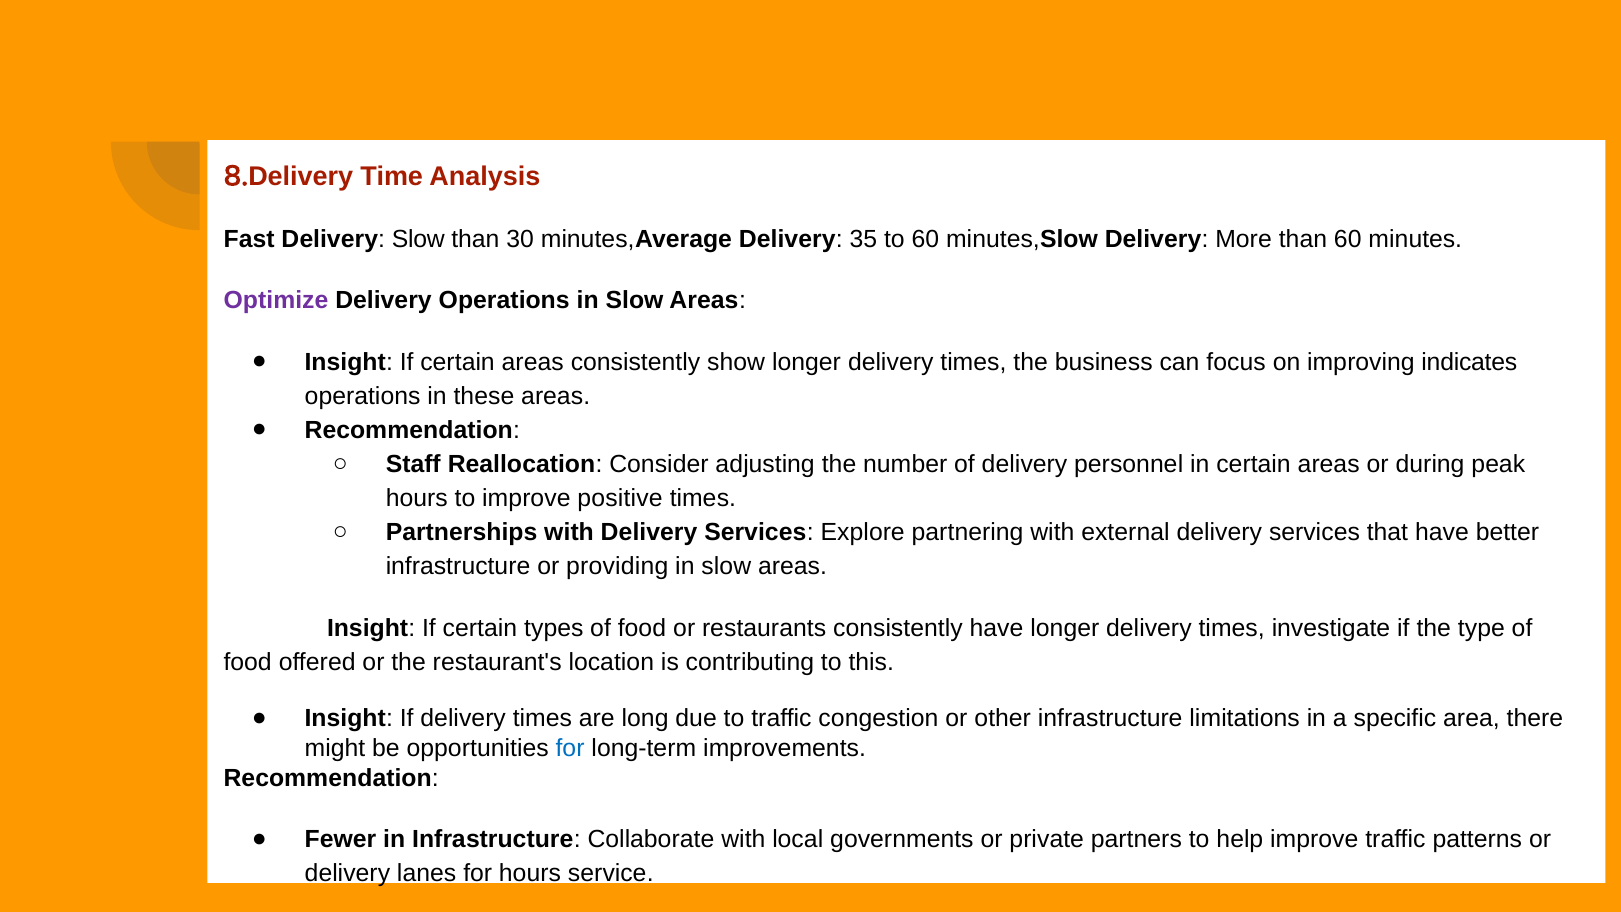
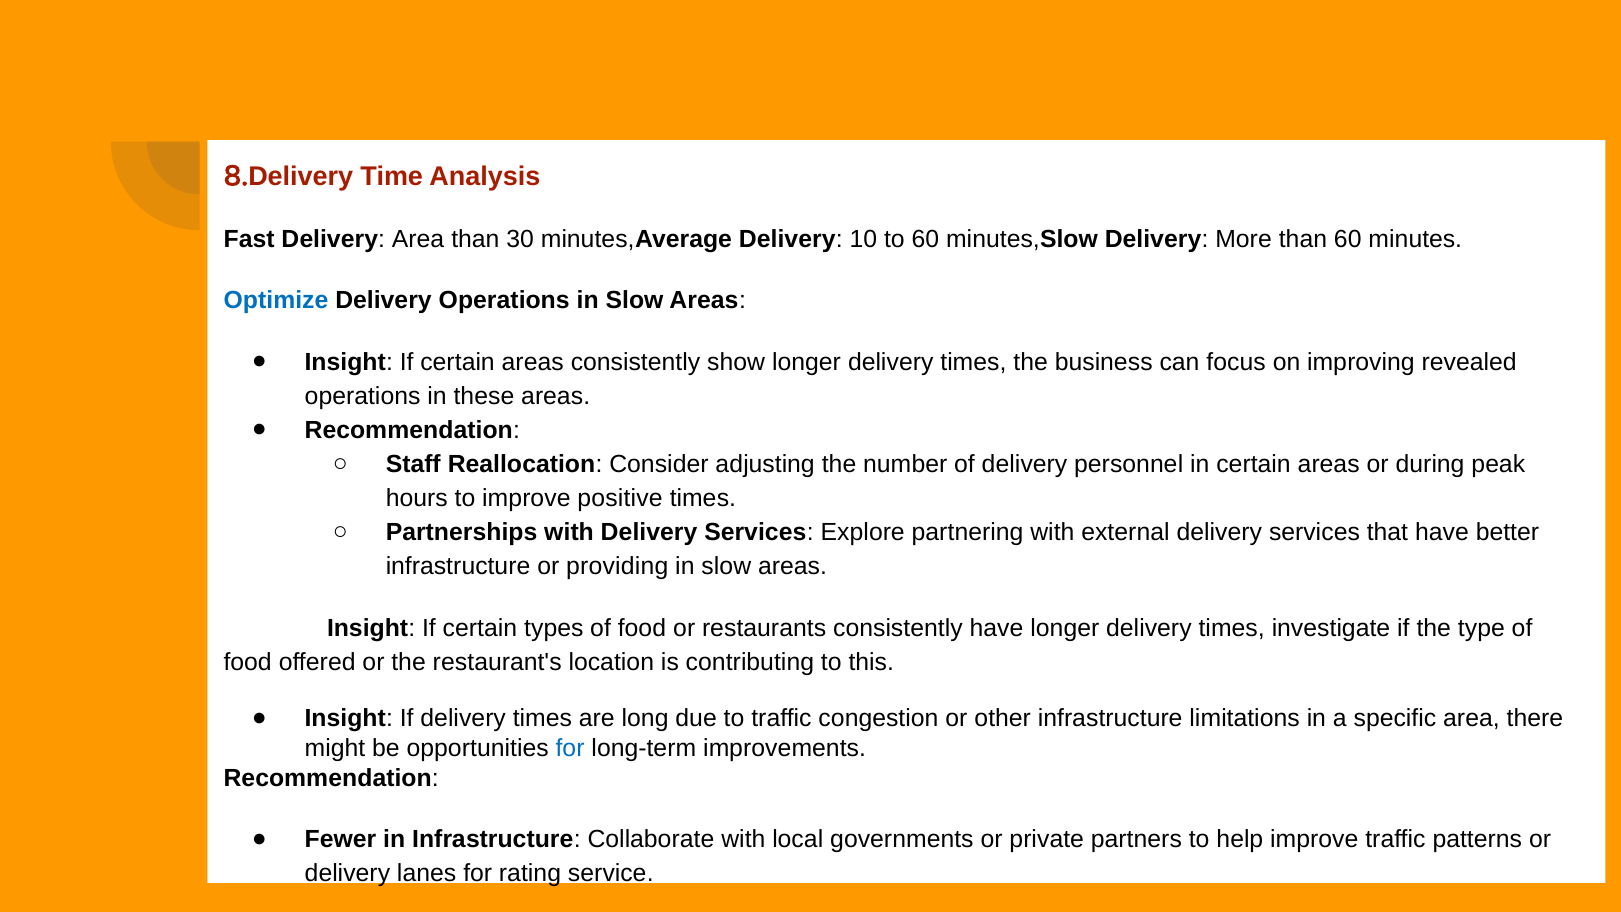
Delivery Slow: Slow -> Area
35: 35 -> 10
Optimize colour: purple -> blue
indicates: indicates -> revealed
for hours: hours -> rating
